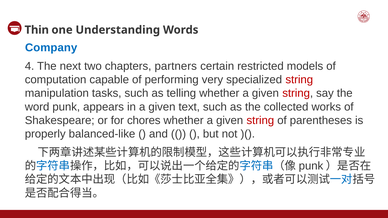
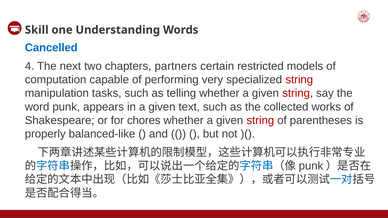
Thin: Thin -> Skill
Company: Company -> Cancelled
